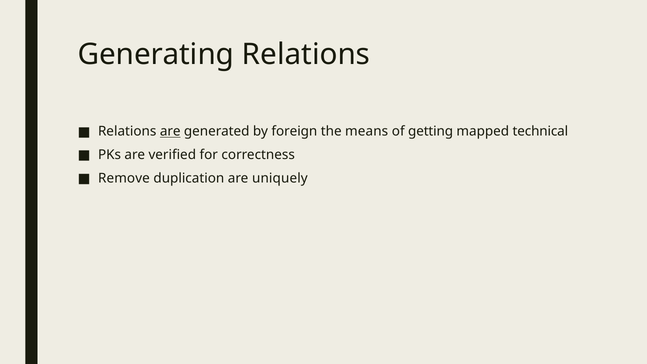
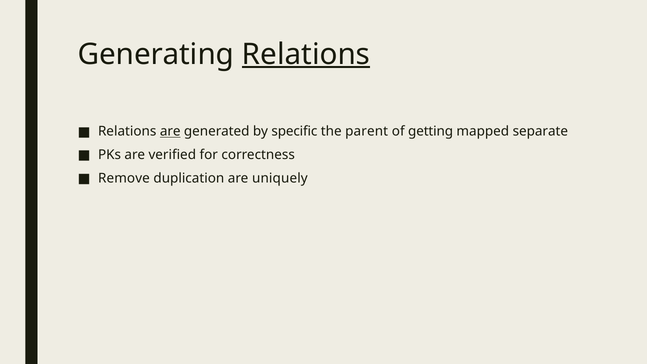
Relations at (306, 54) underline: none -> present
foreign: foreign -> specific
means: means -> parent
technical: technical -> separate
